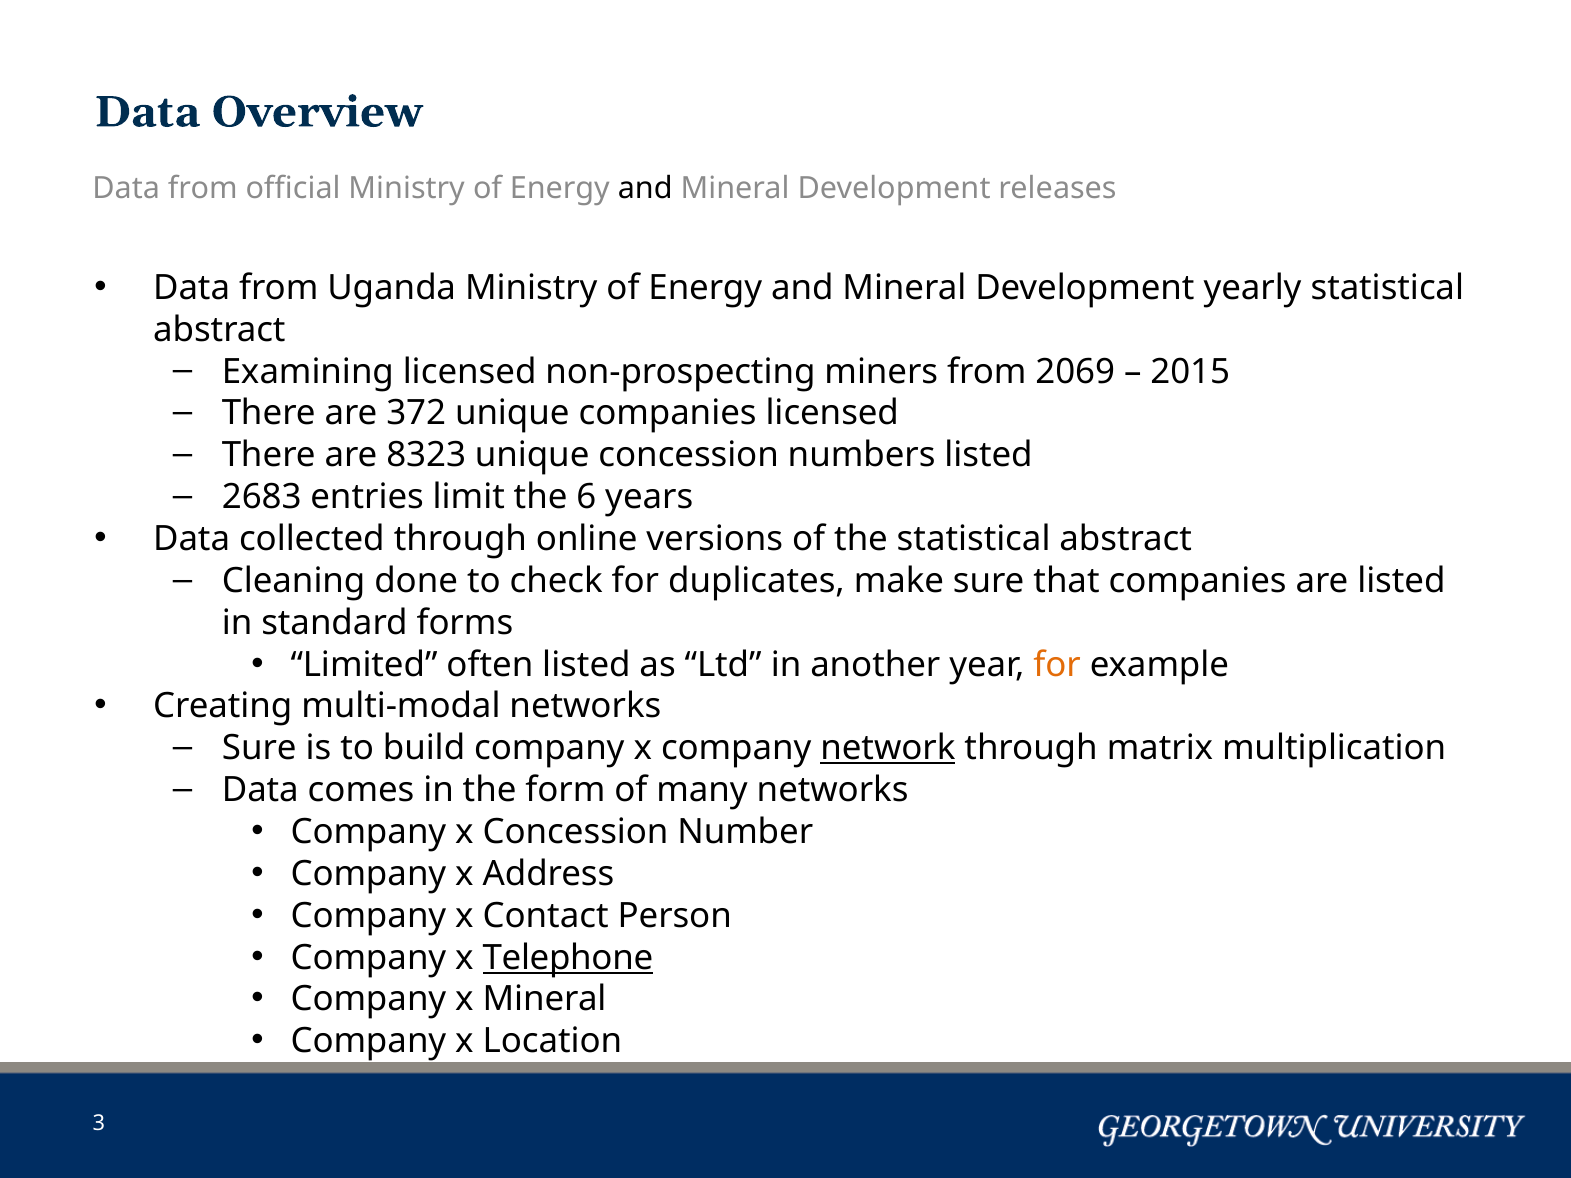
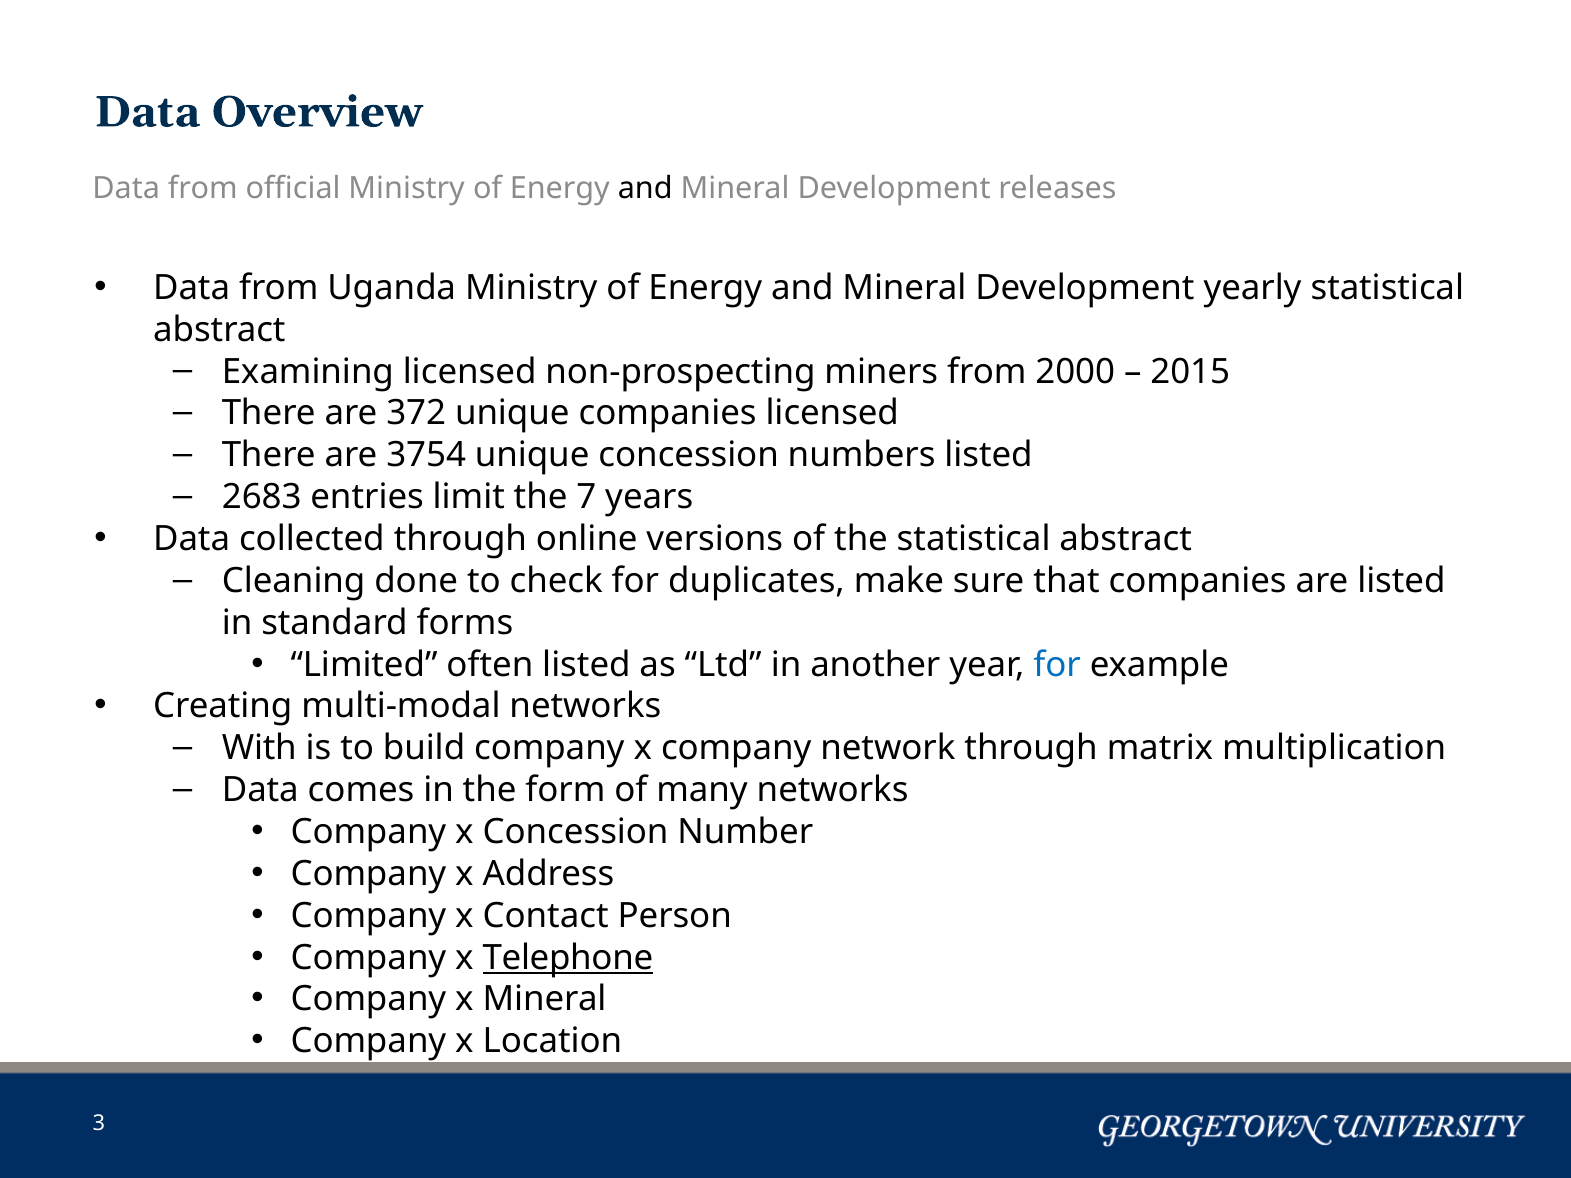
2069: 2069 -> 2000
8323: 8323 -> 3754
6: 6 -> 7
for at (1057, 665) colour: orange -> blue
Sure at (259, 748): Sure -> With
network underline: present -> none
